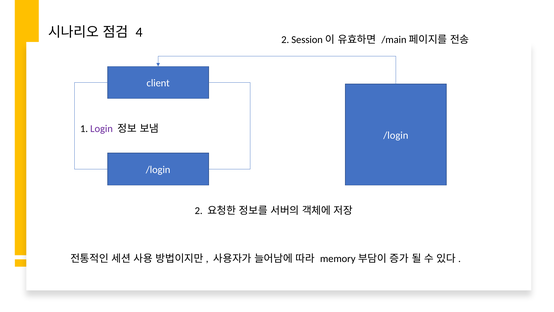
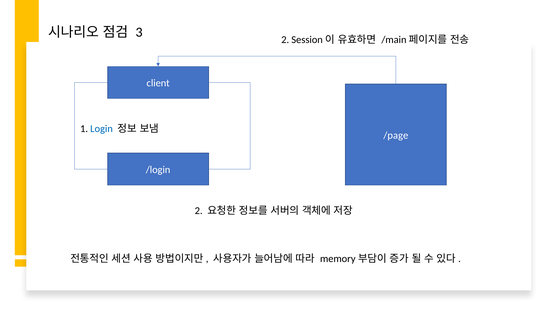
4: 4 -> 3
Login colour: purple -> blue
/login at (396, 135): /login -> /page
